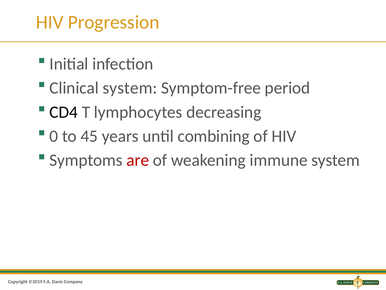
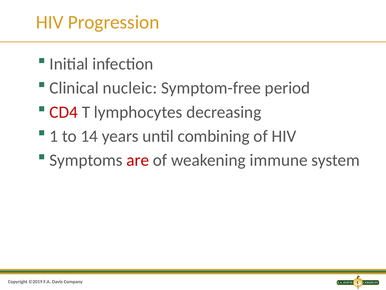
Clinical system: system -> nucleic
CD4 colour: black -> red
0: 0 -> 1
45: 45 -> 14
